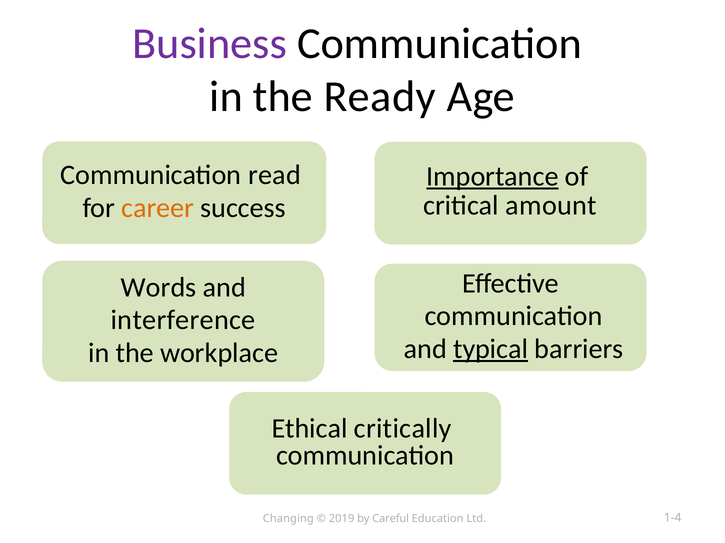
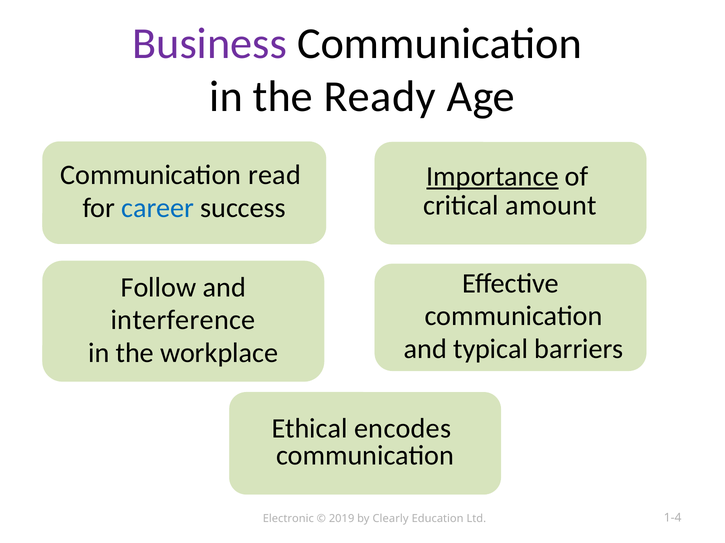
career colour: orange -> blue
Words: Words -> Follow
typical underline: present -> none
critically: critically -> encodes
Changing: Changing -> Electronic
Careful: Careful -> Clearly
